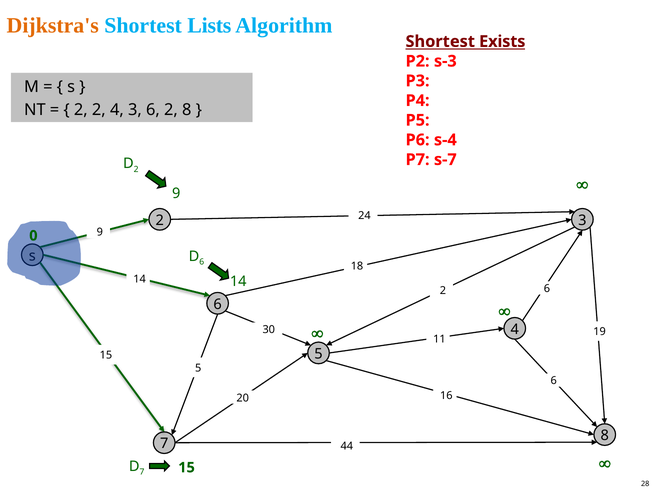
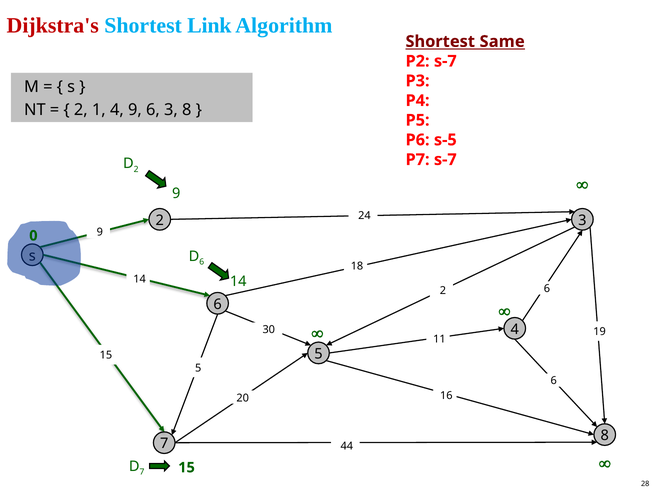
Dijkstra's colour: orange -> red
Lists: Lists -> Link
Exists: Exists -> Same
P2 s-3: s-3 -> s-7
2 2: 2 -> 1
4 3: 3 -> 9
6 2: 2 -> 3
s-4: s-4 -> s-5
